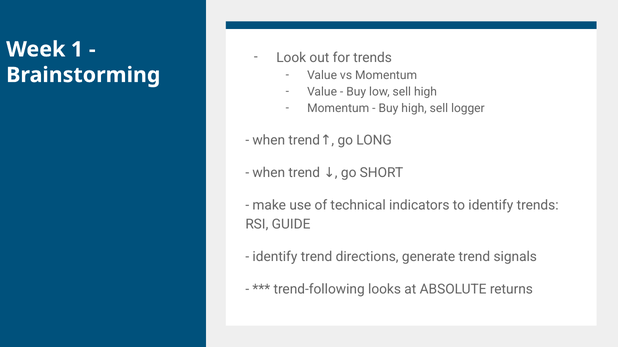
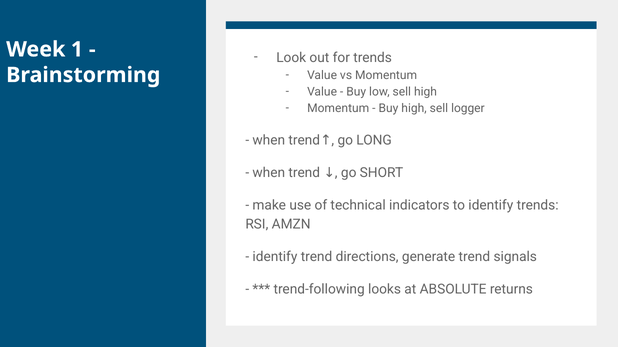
GUIDE: GUIDE -> AMZN
